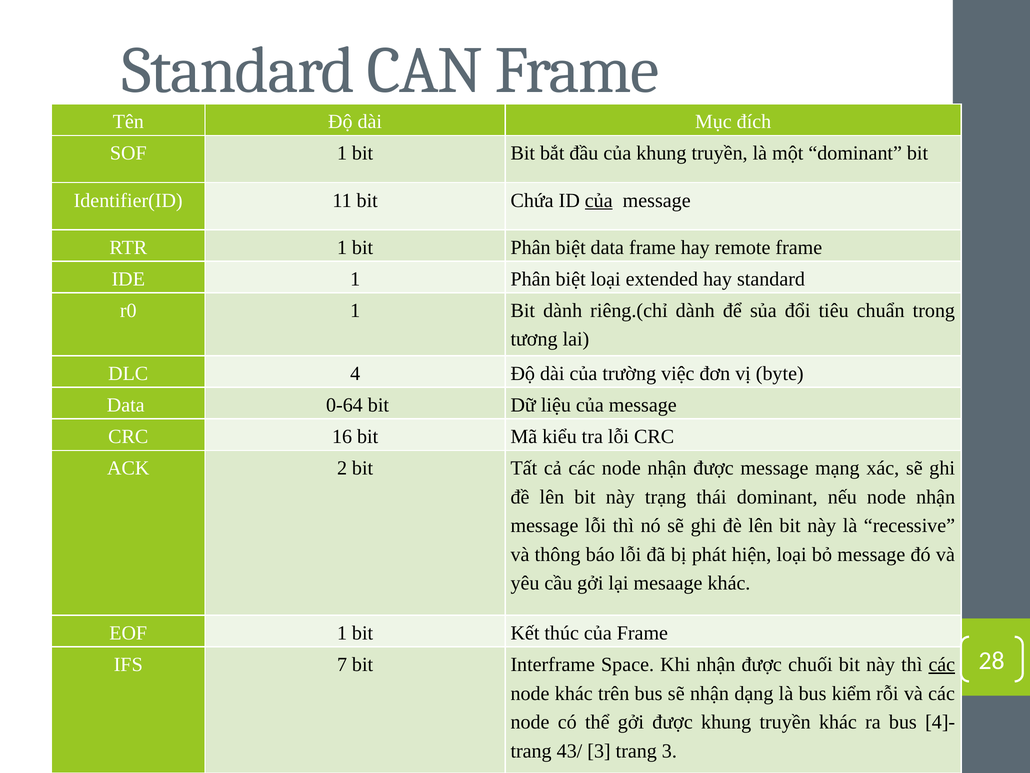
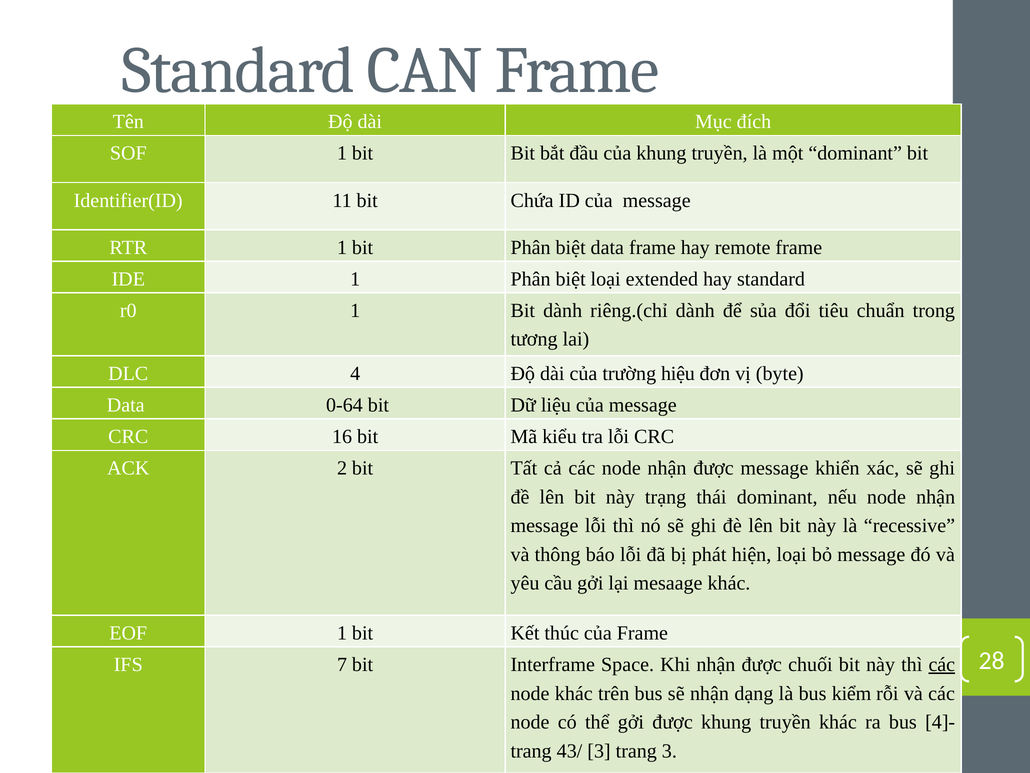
của at (599, 200) underline: present -> none
việc: việc -> hiệu
mạng: mạng -> khiển
